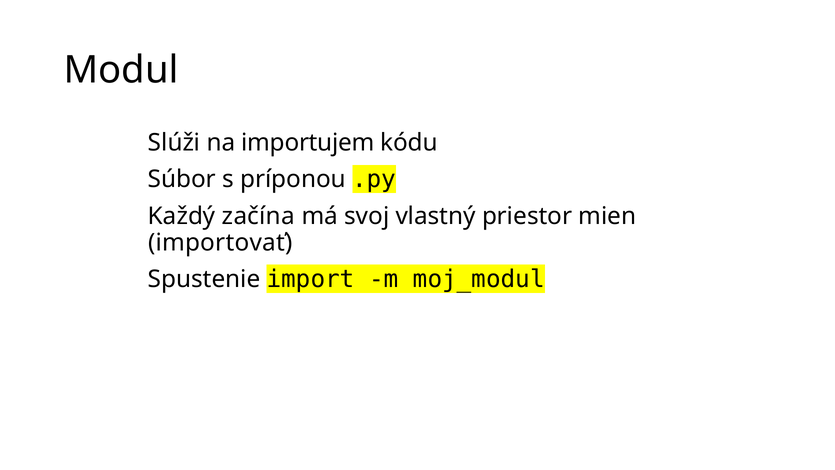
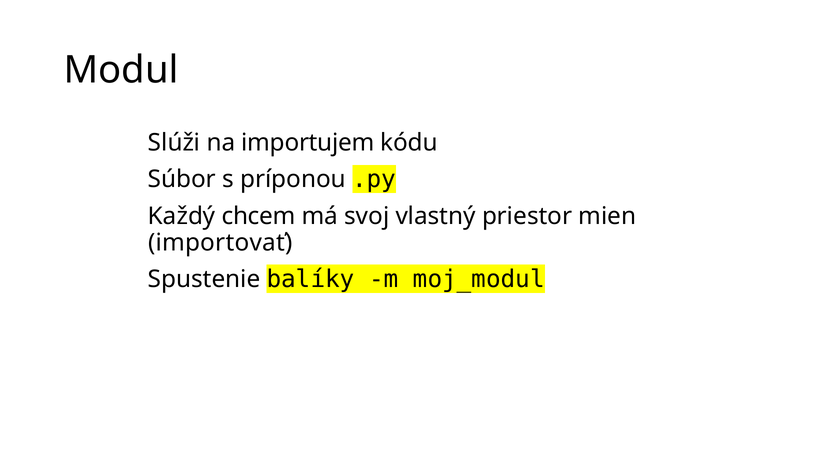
začína: začína -> chcem
import: import -> balíky
